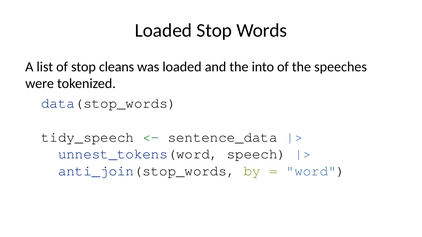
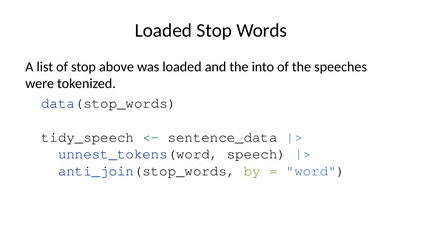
cleans: cleans -> above
